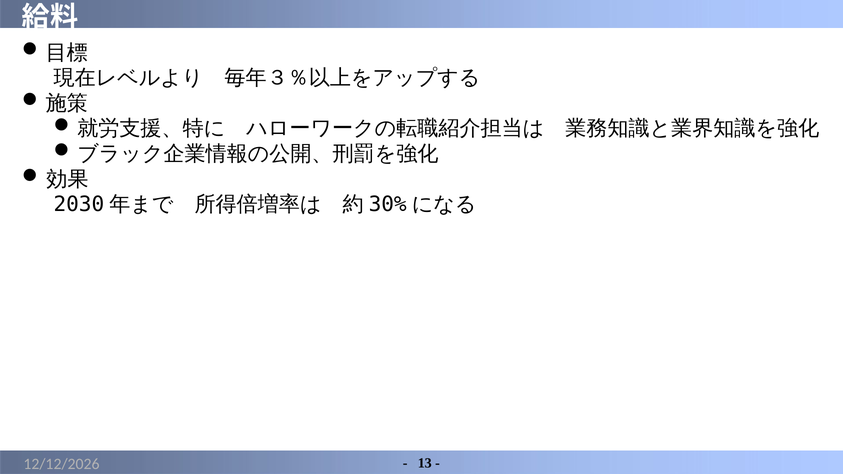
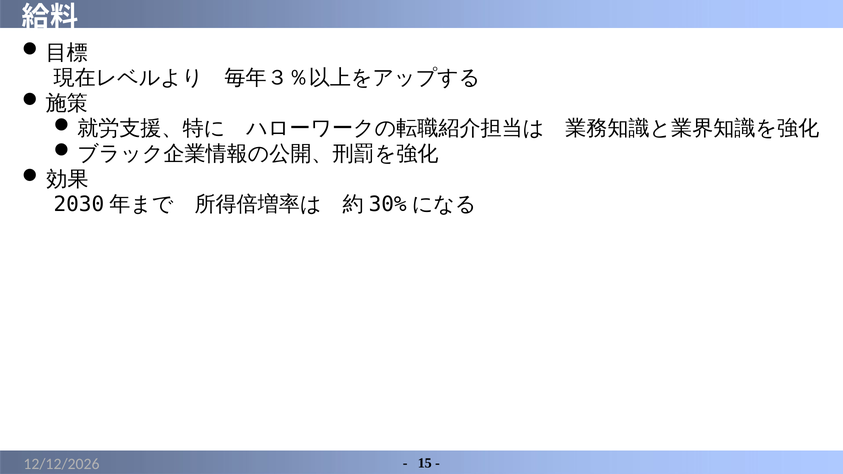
13: 13 -> 15
